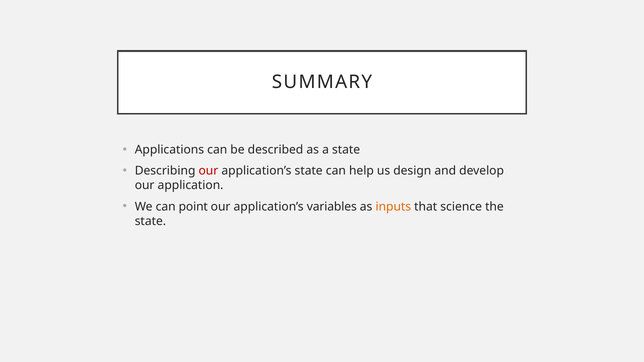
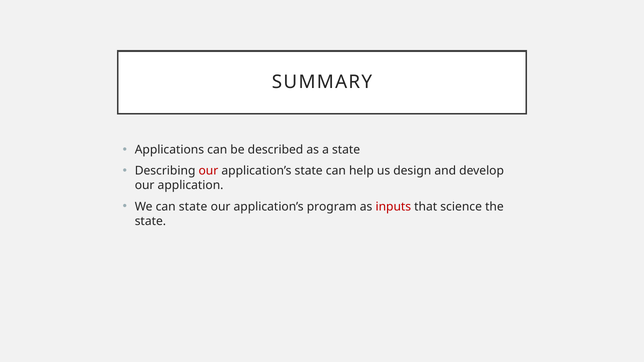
can point: point -> state
variables: variables -> program
inputs colour: orange -> red
